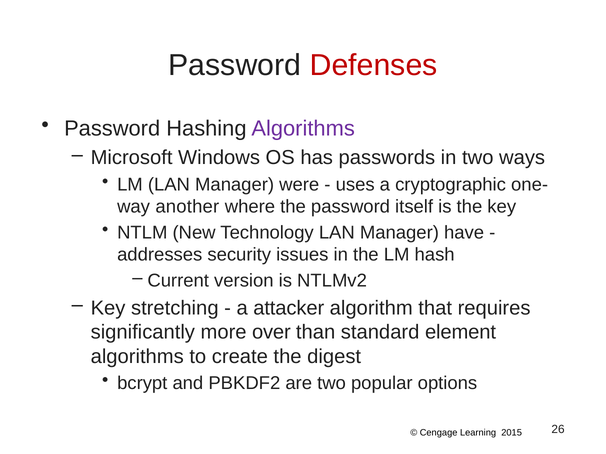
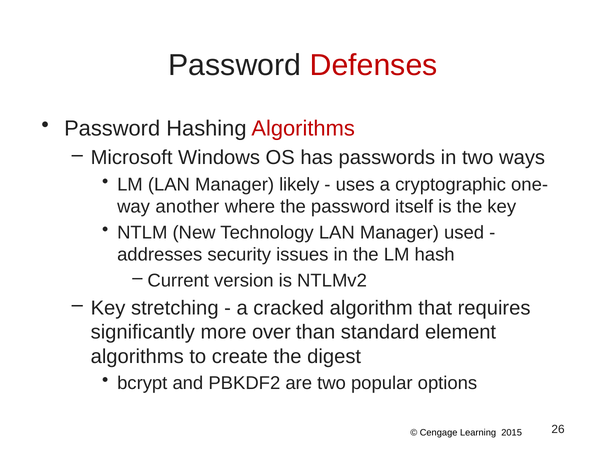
Algorithms at (303, 129) colour: purple -> red
were: were -> likely
have: have -> used
attacker: attacker -> cracked
